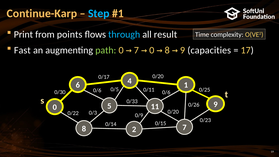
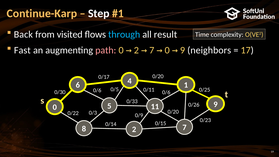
Step colour: light blue -> white
Print: Print -> Back
points: points -> visited
path colour: light green -> pink
7 at (136, 50): 7 -> 2
0 at (152, 50): 0 -> 7
8 at (167, 50): 8 -> 0
capacities: capacities -> neighbors
